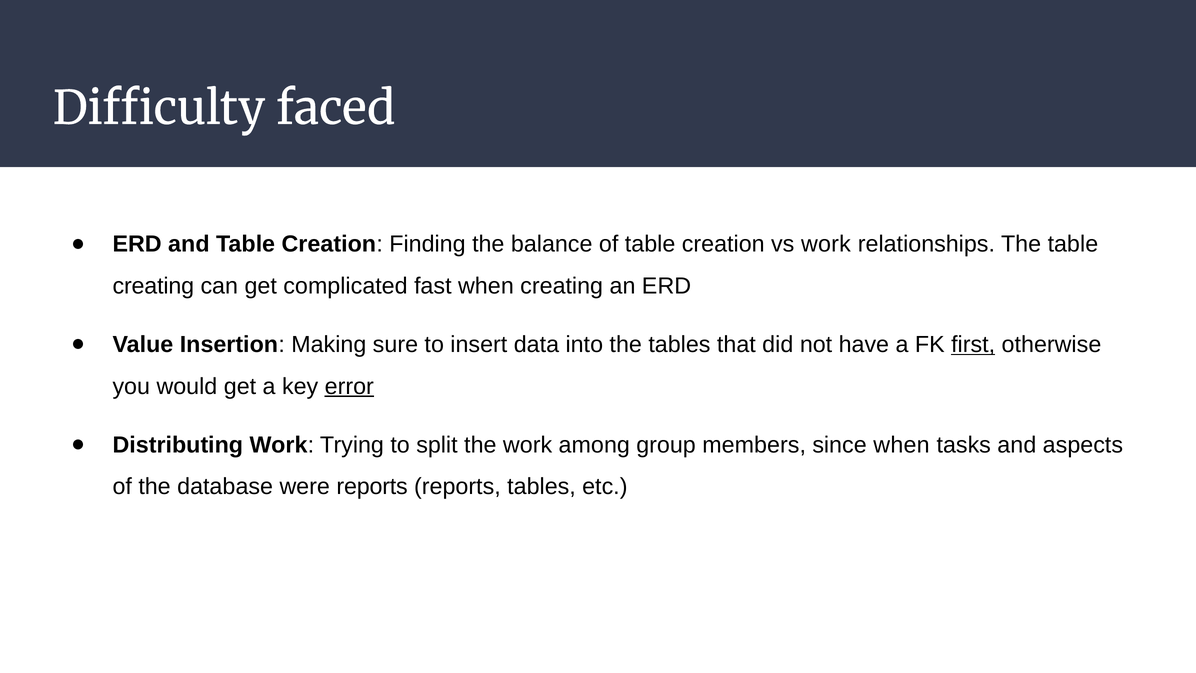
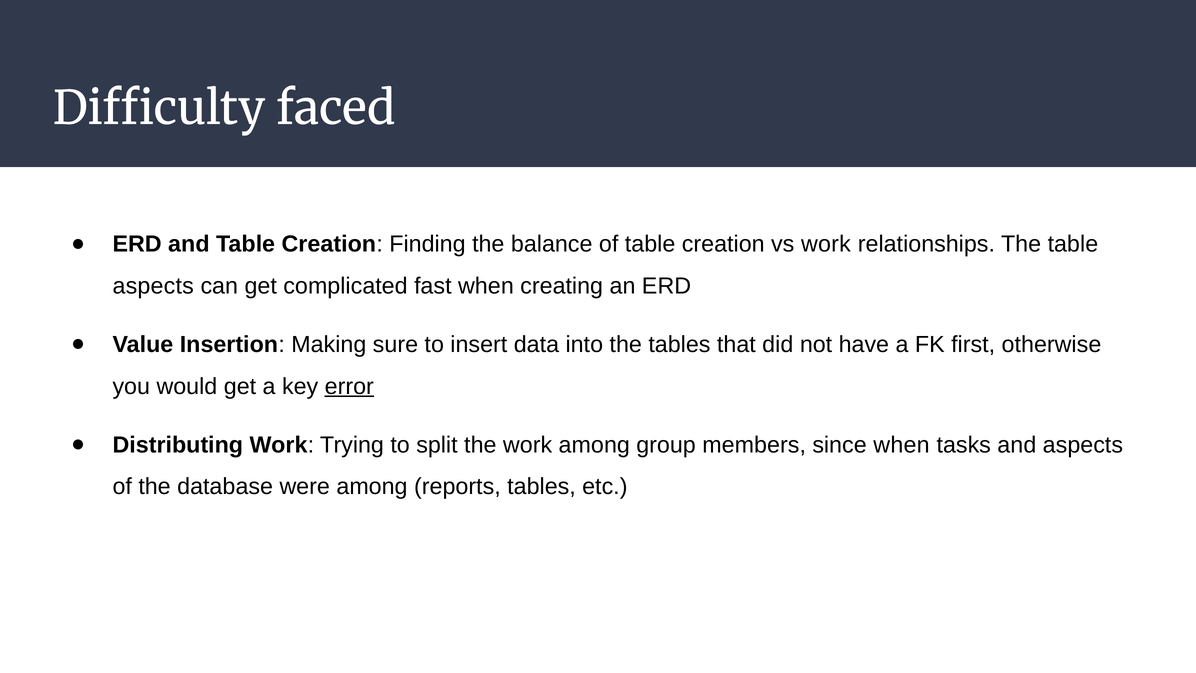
creating at (153, 286): creating -> aspects
first underline: present -> none
were reports: reports -> among
